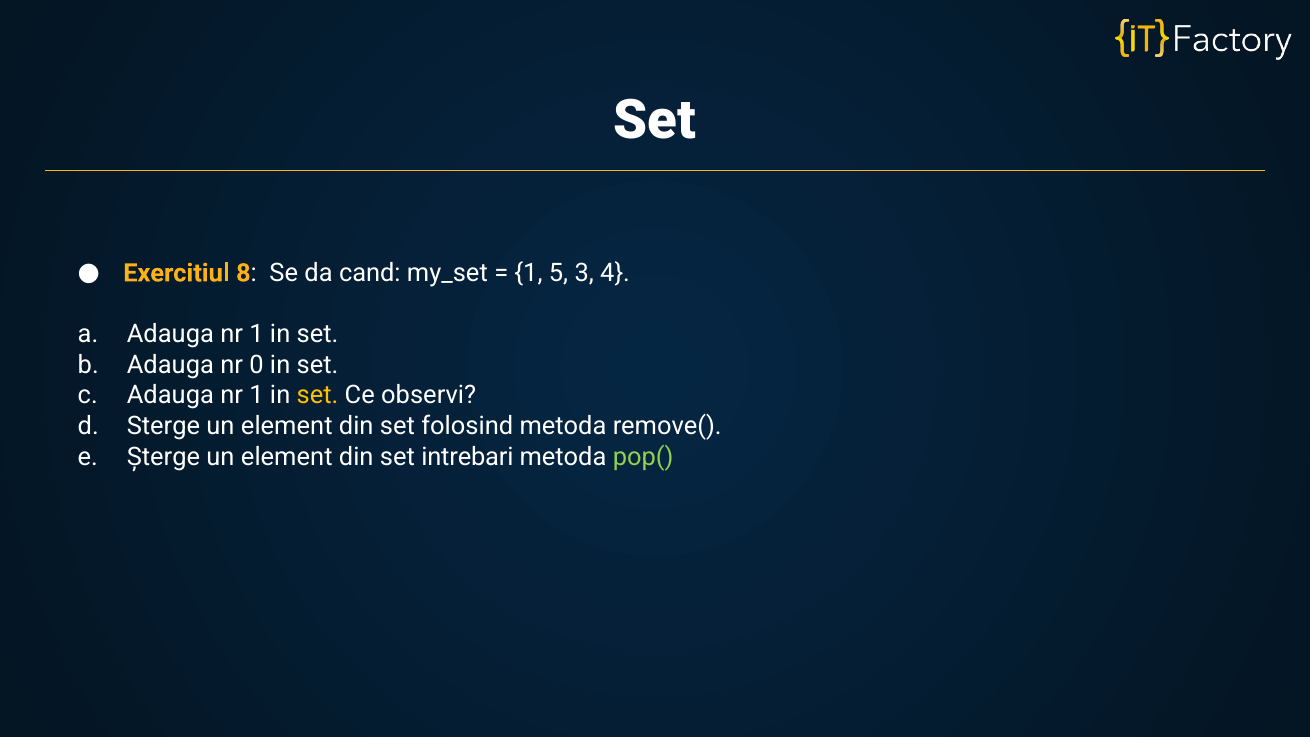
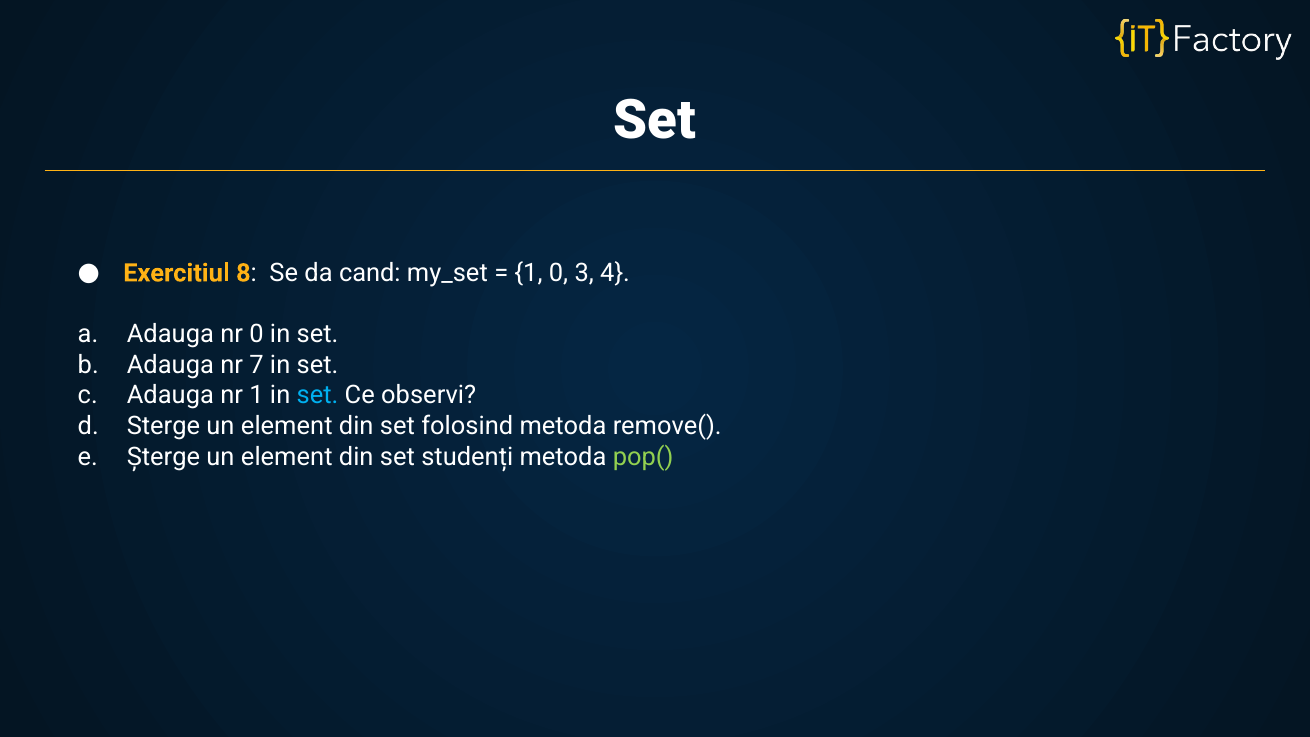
1 5: 5 -> 0
1 at (257, 334): 1 -> 0
0: 0 -> 7
set at (317, 395) colour: yellow -> light blue
intrebari: intrebari -> studenți
